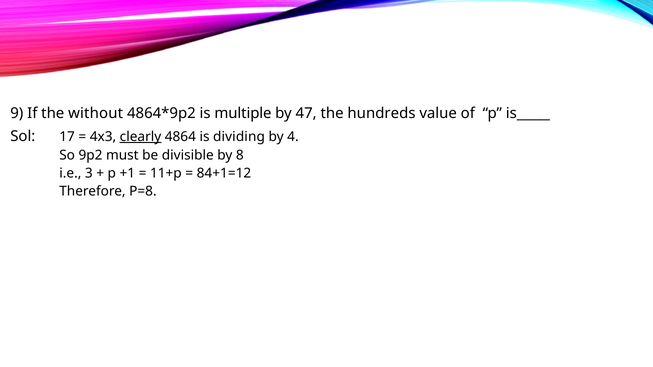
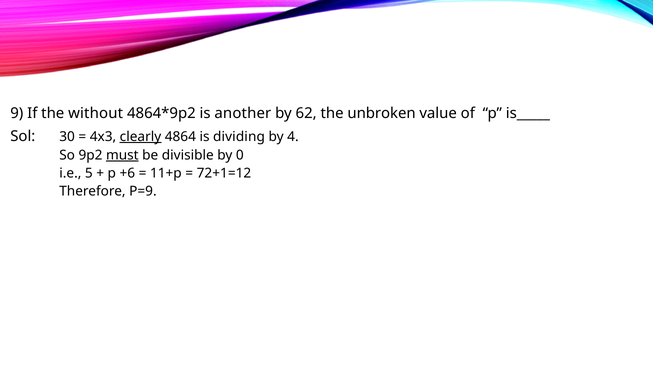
multiple: multiple -> another
47: 47 -> 62
hundreds: hundreds -> unbroken
17: 17 -> 30
must underline: none -> present
8: 8 -> 0
3: 3 -> 5
+1: +1 -> +6
84+1=12: 84+1=12 -> 72+1=12
P=8: P=8 -> P=9
